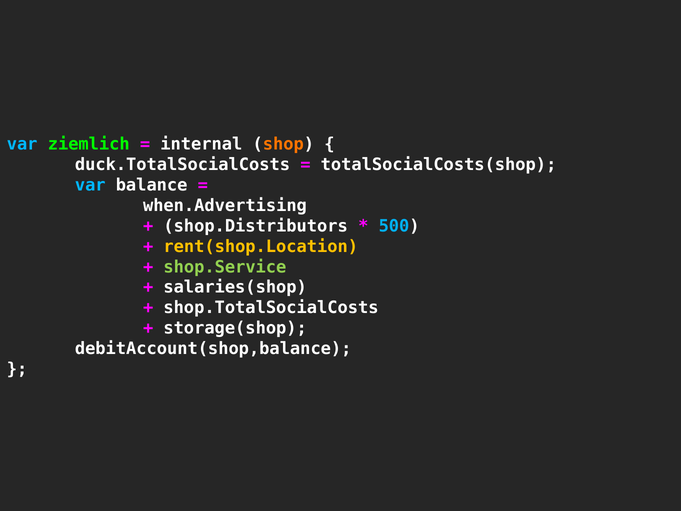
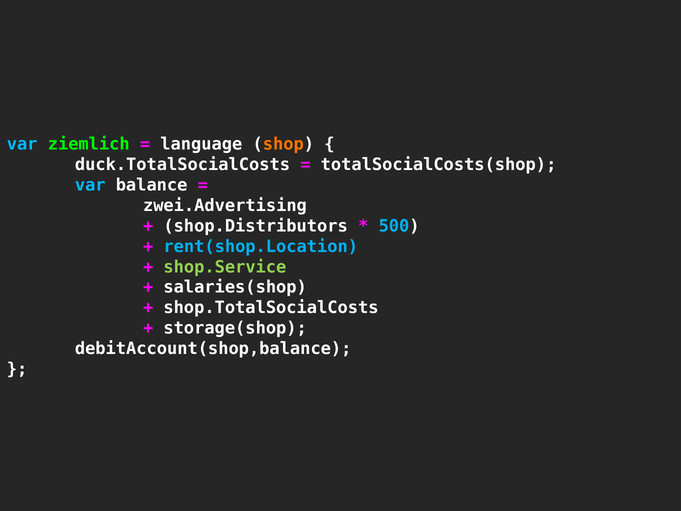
internal: internal -> language
when.Advertising: when.Advertising -> zwei.Advertising
rent(shop.Location colour: yellow -> light blue
